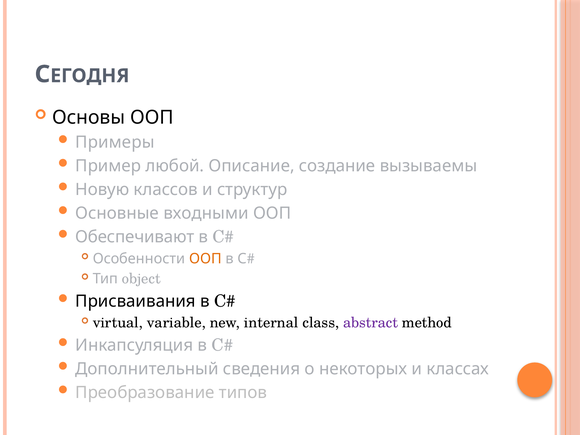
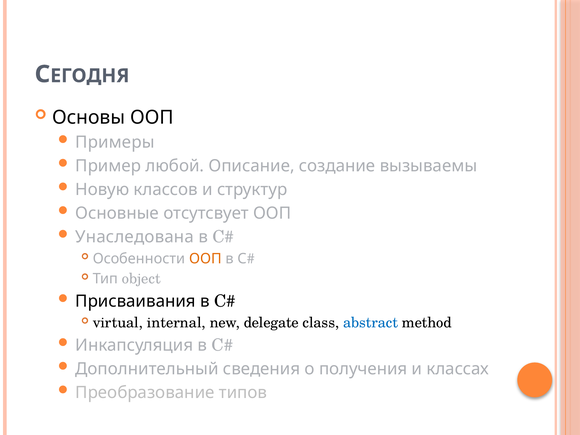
входными: входными -> отсутсвует
Обеспечивают: Обеспечивают -> Унаследована
variable: variable -> internal
internal: internal -> delegate
abstract colour: purple -> blue
некоторых: некоторых -> получения
